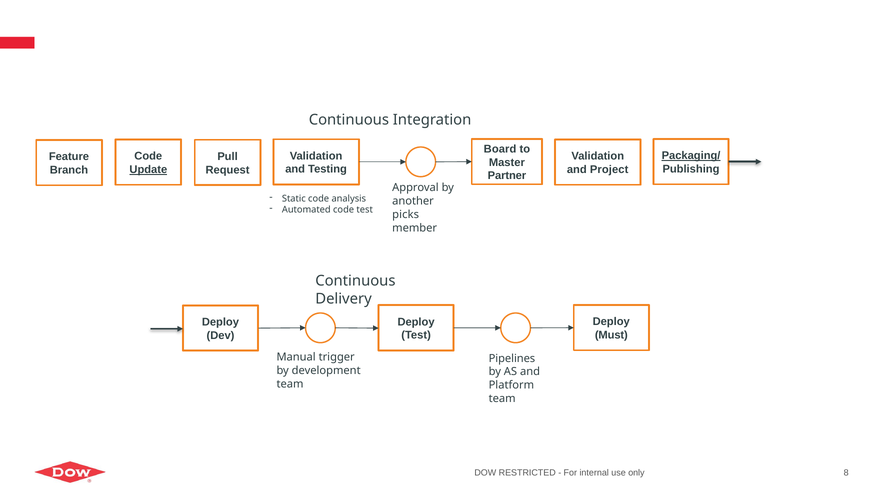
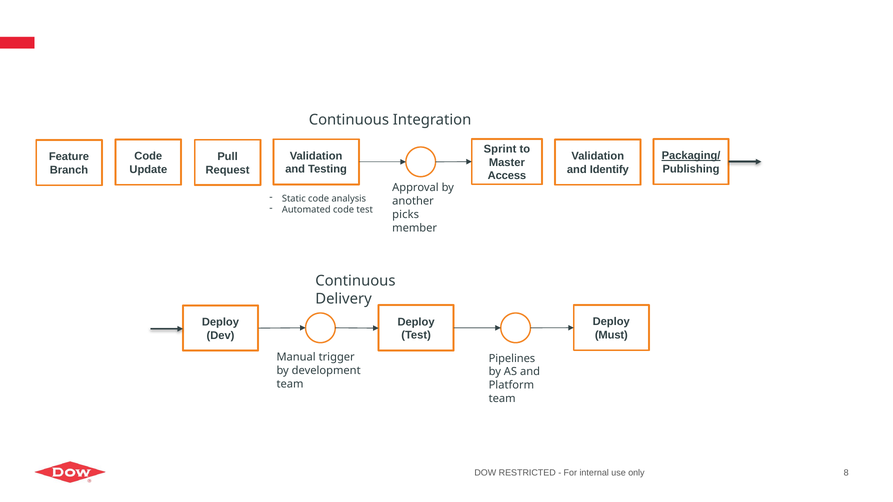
Board: Board -> Sprint
Update underline: present -> none
Project: Project -> Identify
Partner: Partner -> Access
